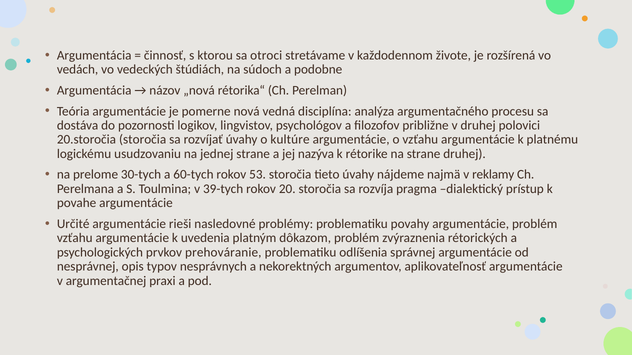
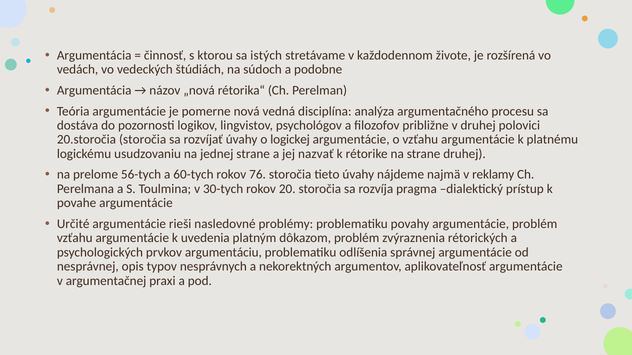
otroci: otroci -> istých
kultúre: kultúre -> logickej
nazýva: nazýva -> nazvať
30-tych: 30-tych -> 56-tych
53: 53 -> 76
39-tych: 39-tych -> 30-tych
prehováranie: prehováranie -> argumentáciu
